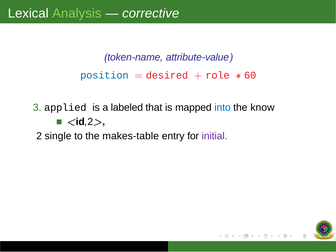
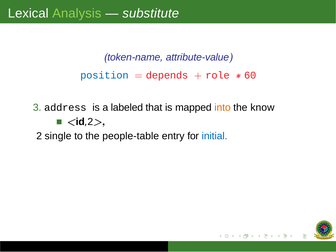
corrective: corrective -> substitute
desired: desired -> depends
applied: applied -> address
into colour: blue -> orange
makes-table: makes-table -> people-table
initial colour: purple -> blue
